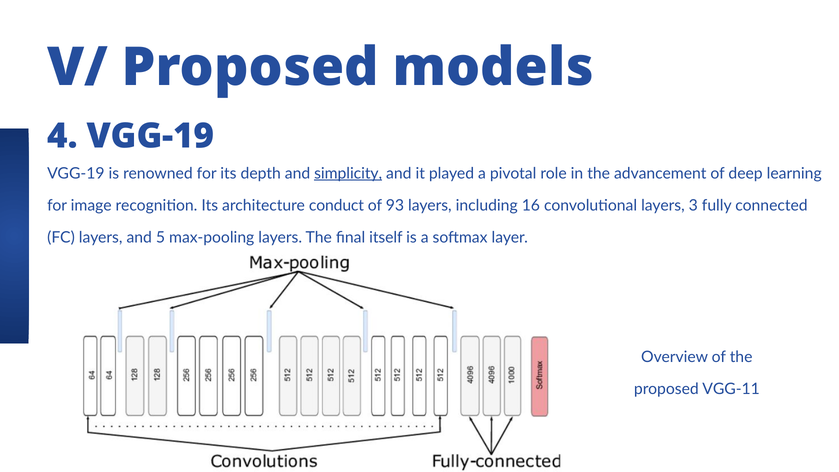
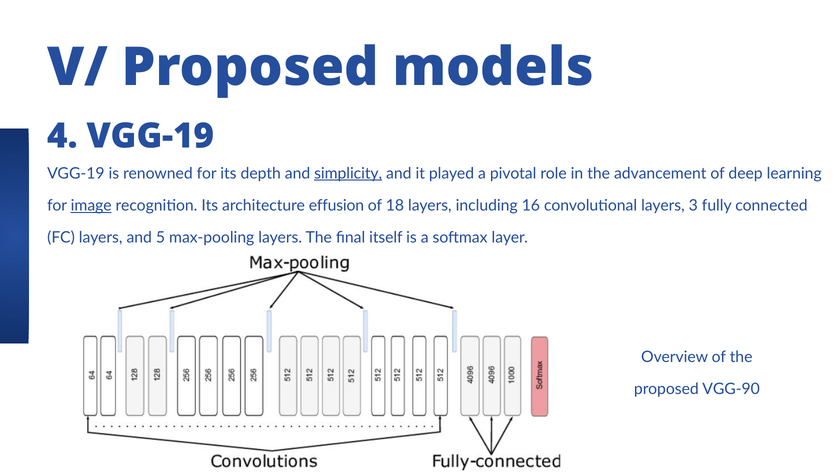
image underline: none -> present
conduct: conduct -> effusion
93: 93 -> 18
VGG-11: VGG-11 -> VGG-90
